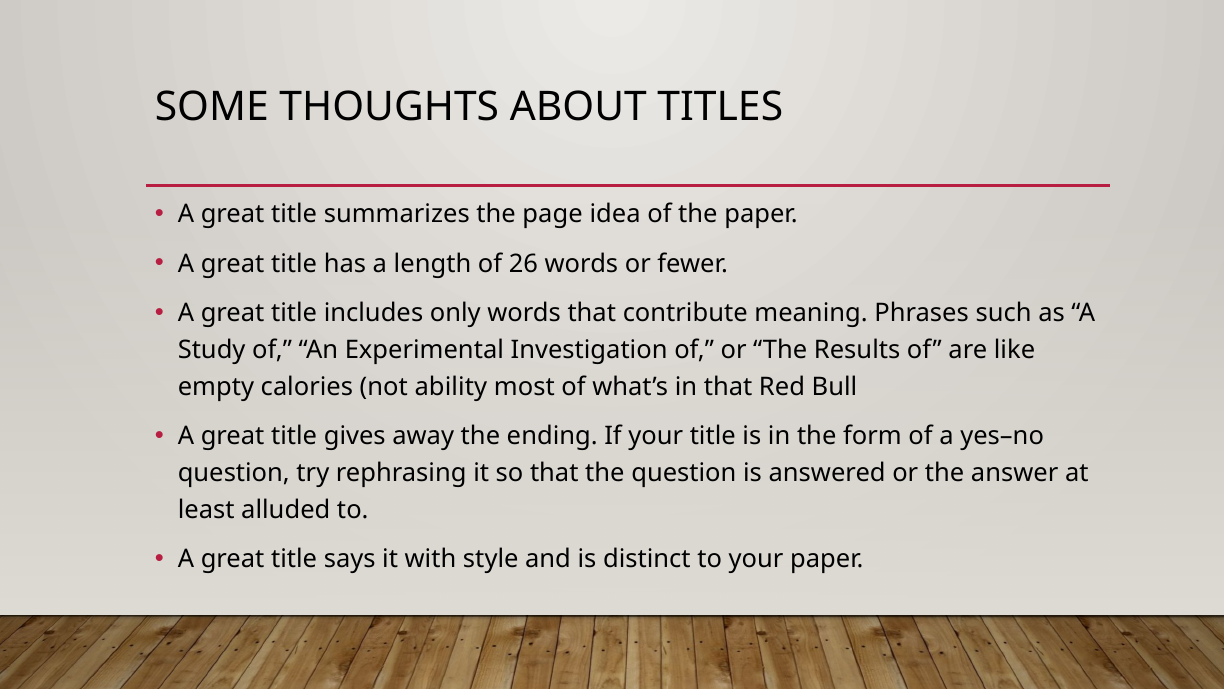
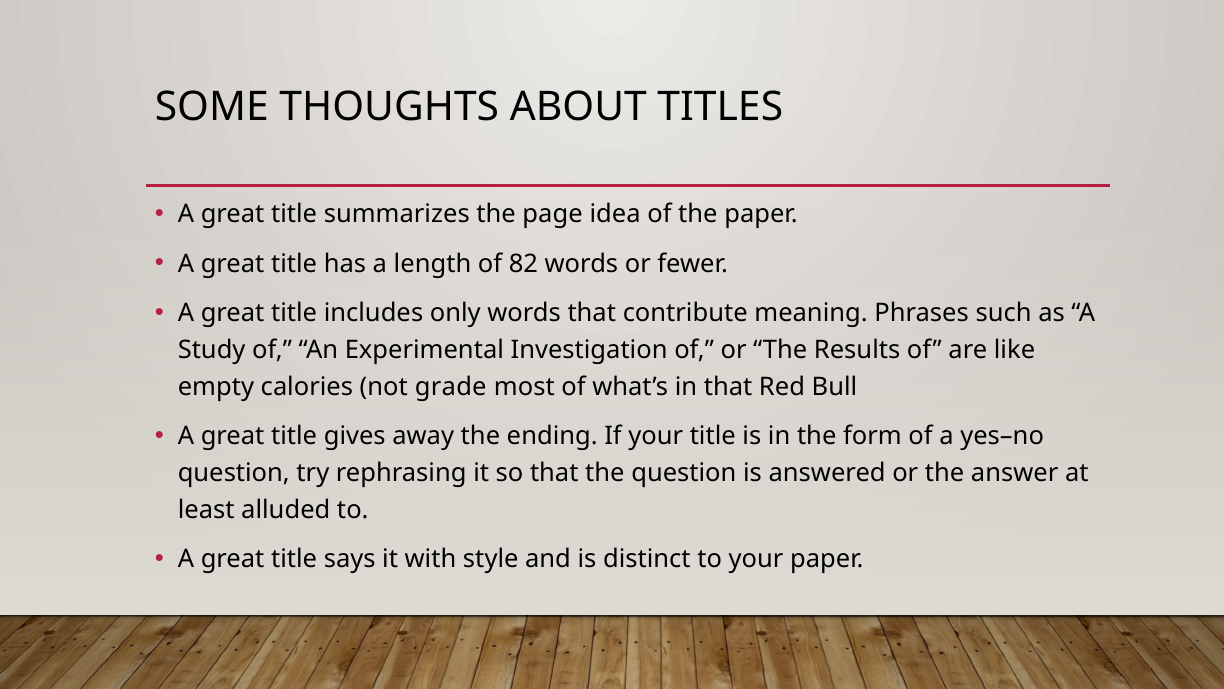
26: 26 -> 82
ability: ability -> grade
